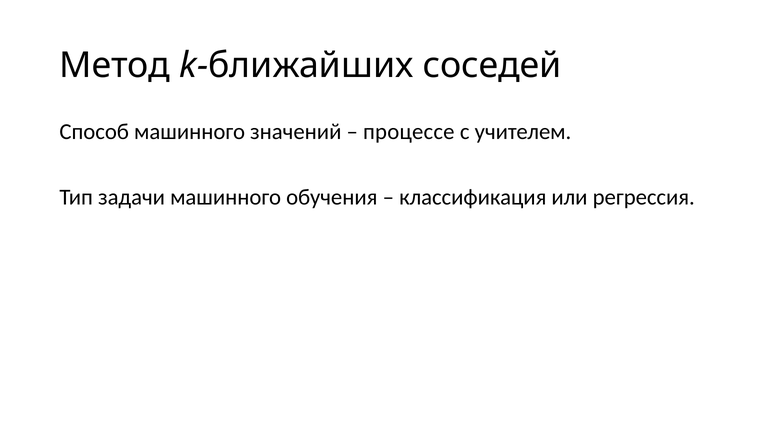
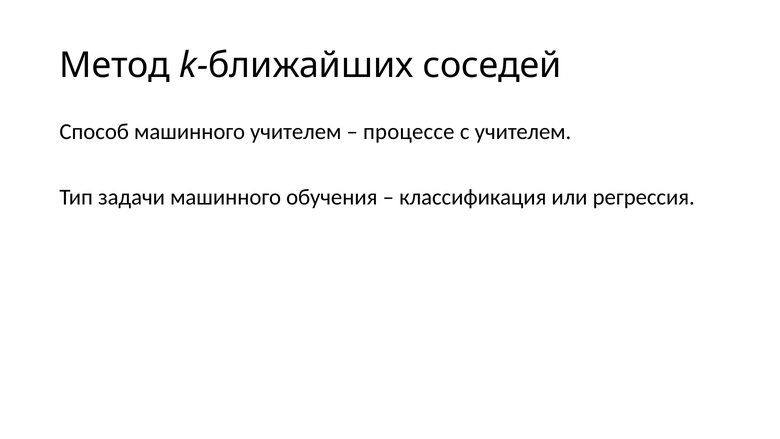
машинного значений: значений -> учителем
